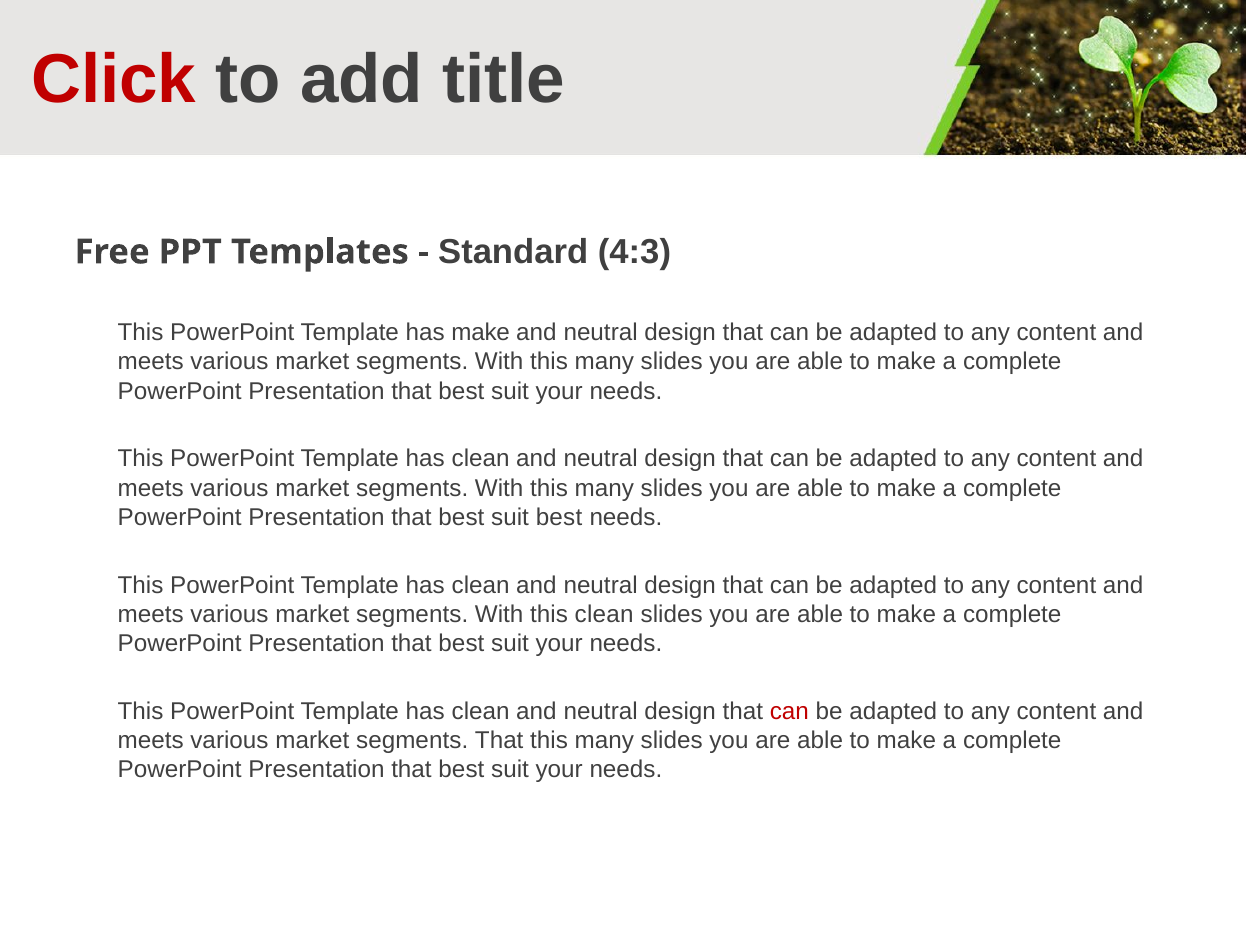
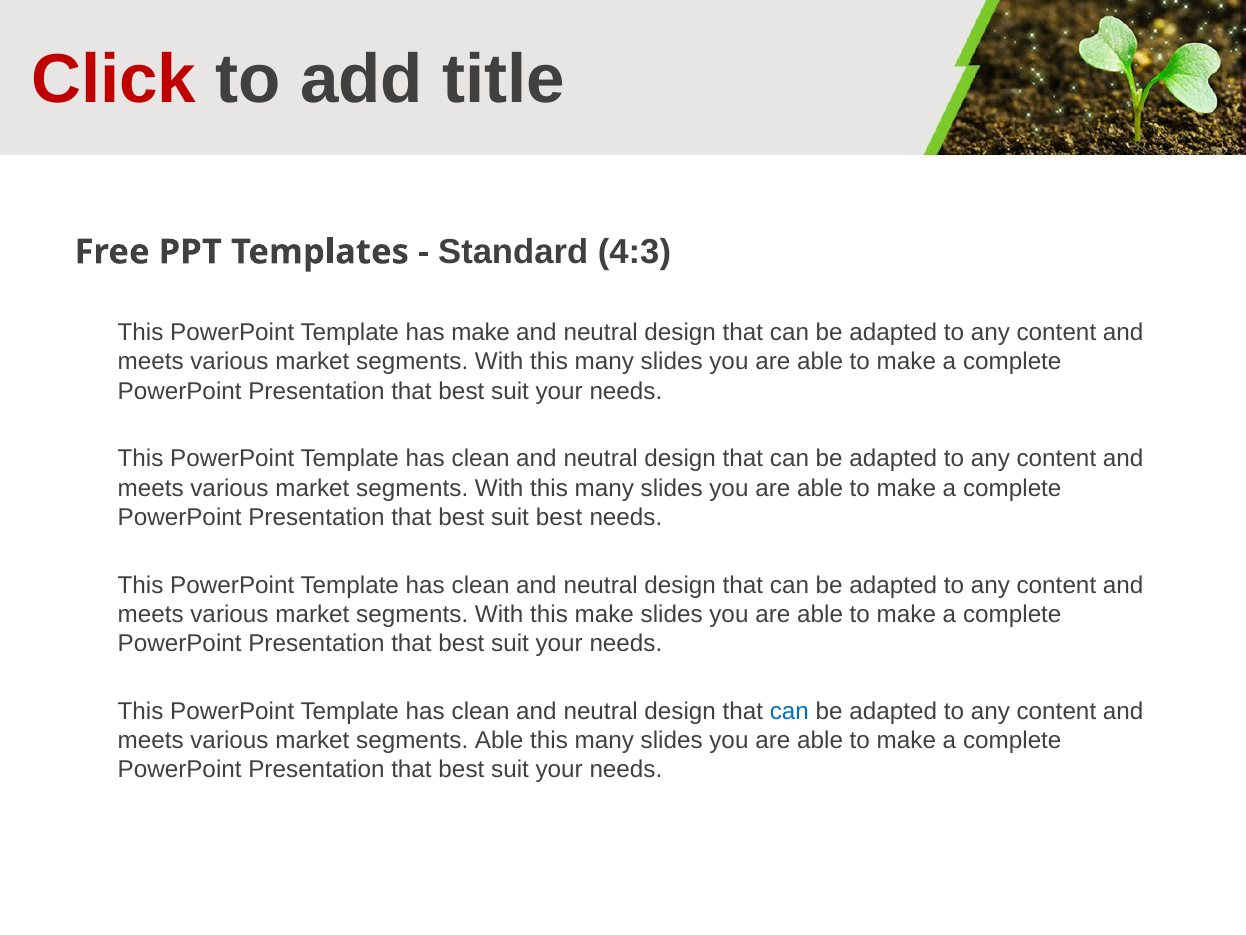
this clean: clean -> make
can at (789, 711) colour: red -> blue
segments That: That -> Able
